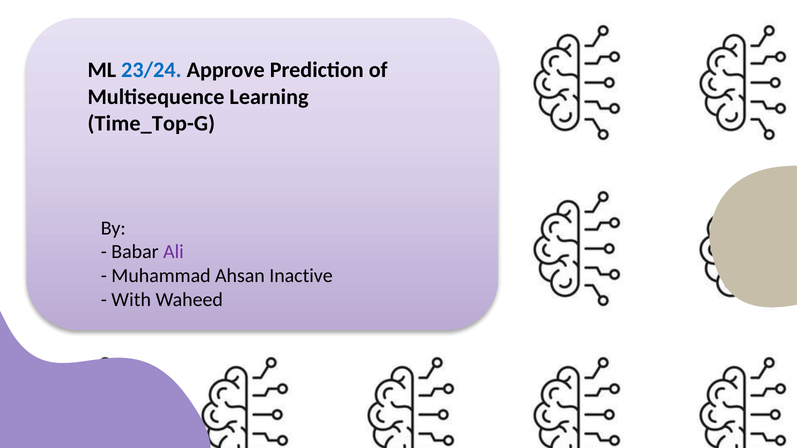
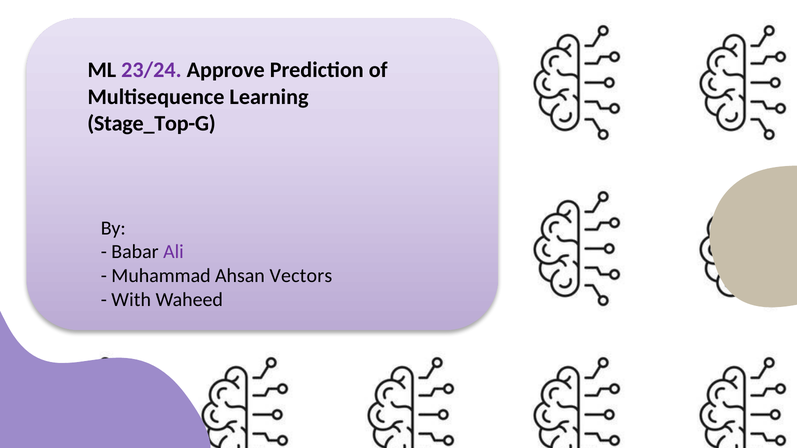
23/24 colour: blue -> purple
Time_Top-G: Time_Top-G -> Stage_Top-G
Inactive: Inactive -> Vectors
